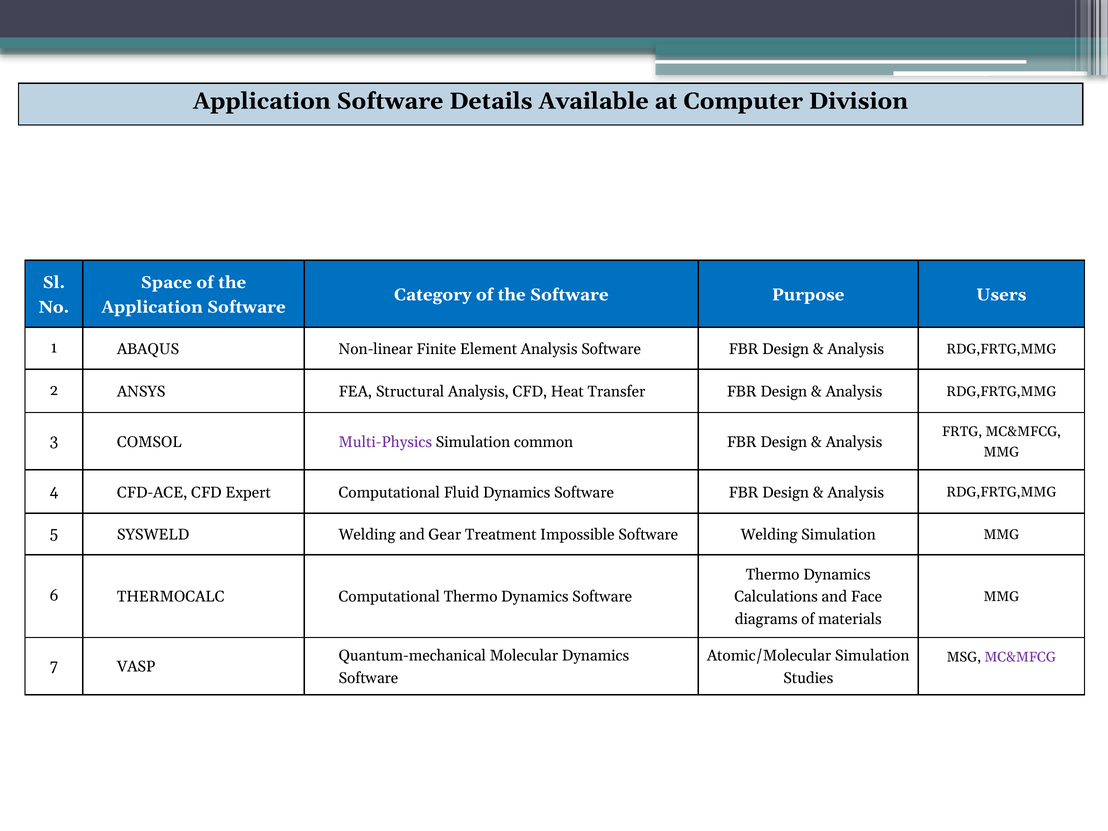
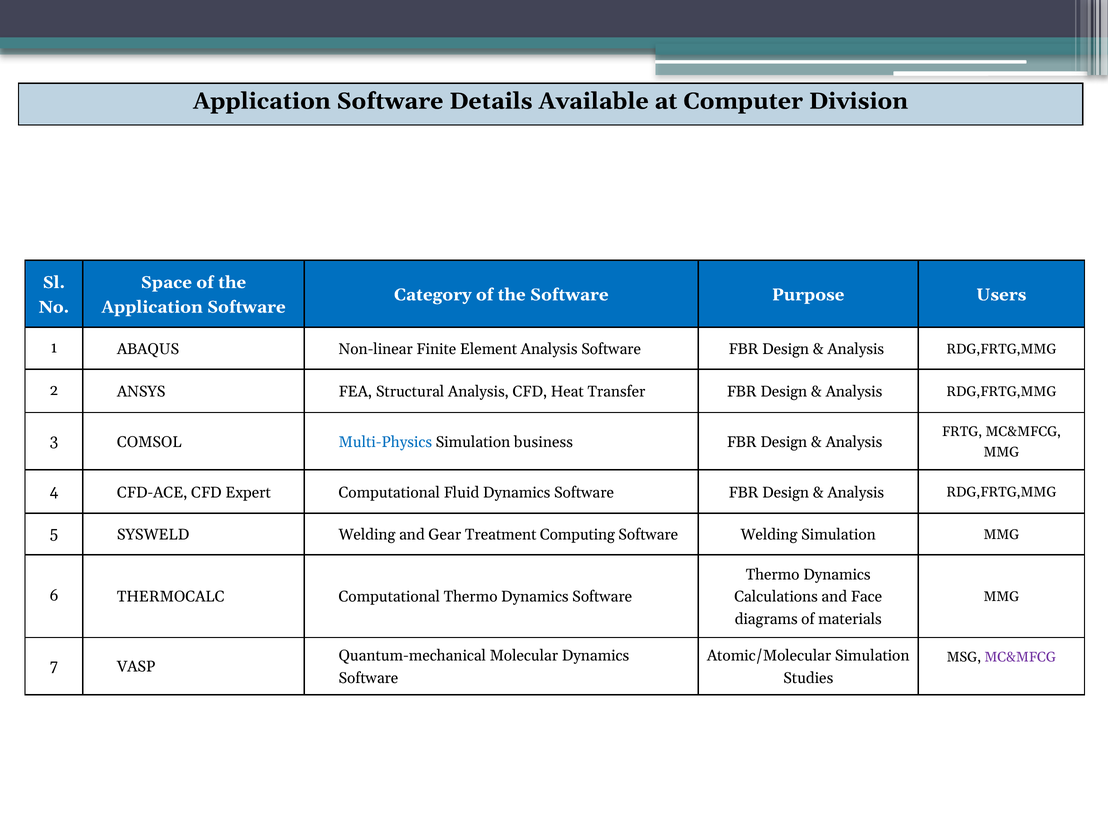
Multi-Physics colour: purple -> blue
common: common -> business
Impossible: Impossible -> Computing
